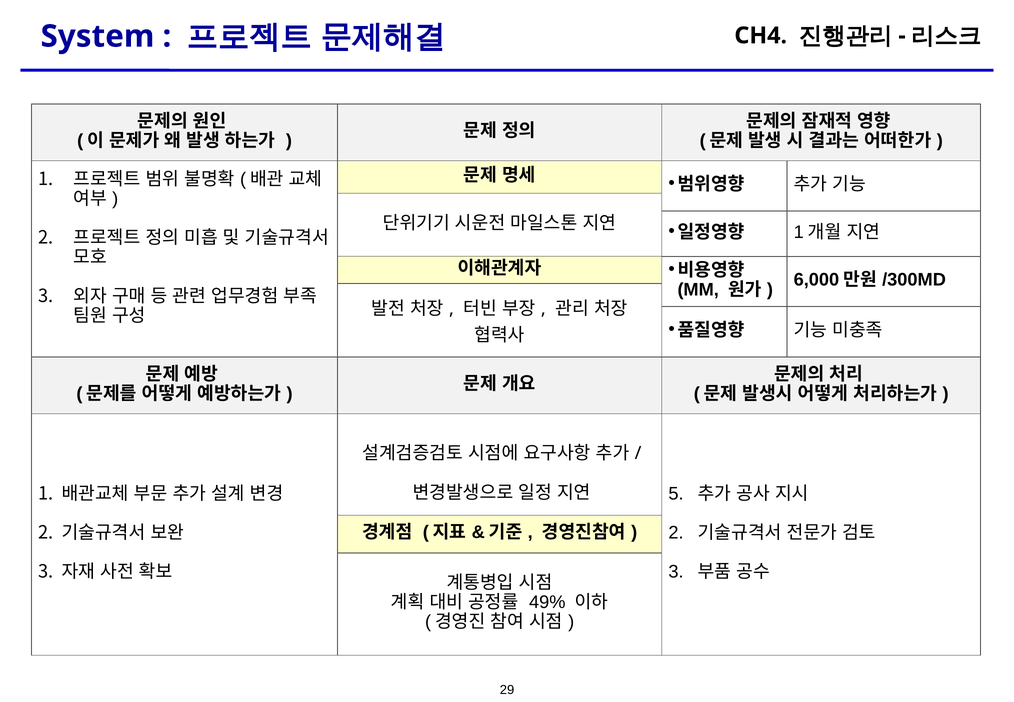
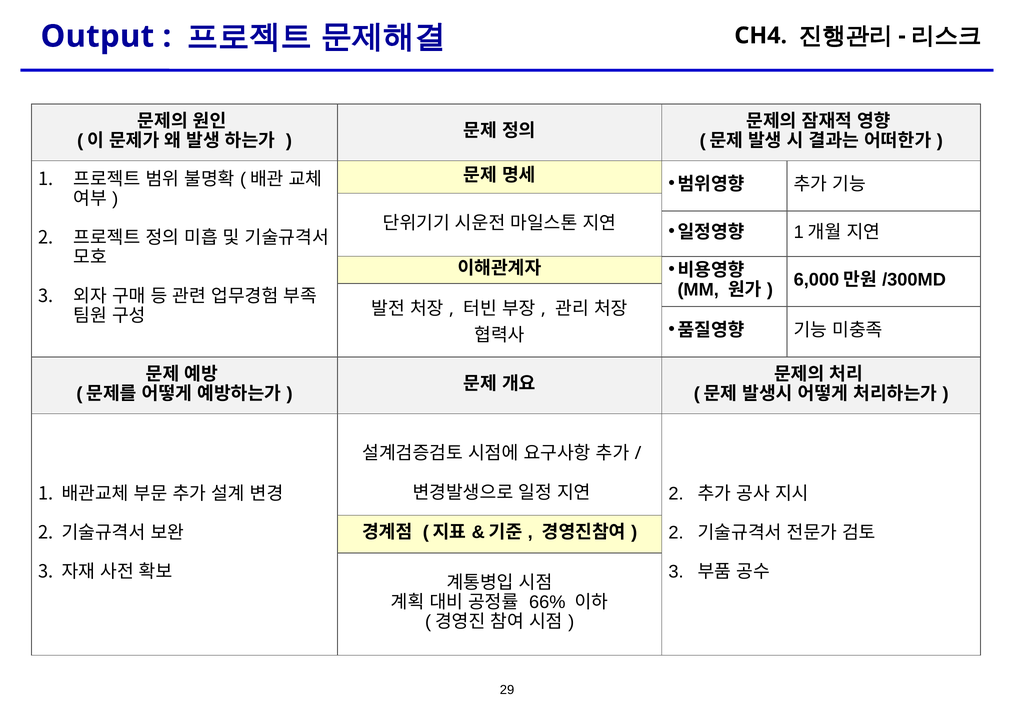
System: System -> Output
5 at (676, 494): 5 -> 2
49%: 49% -> 66%
